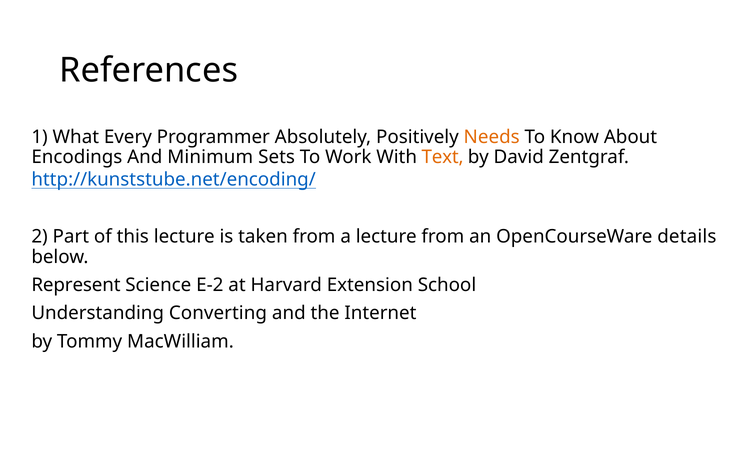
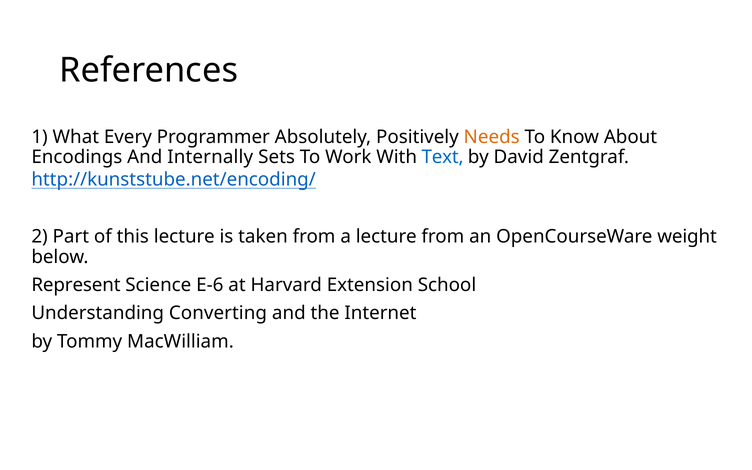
Minimum: Minimum -> Internally
Text colour: orange -> blue
details: details -> weight
E-2: E-2 -> E-6
